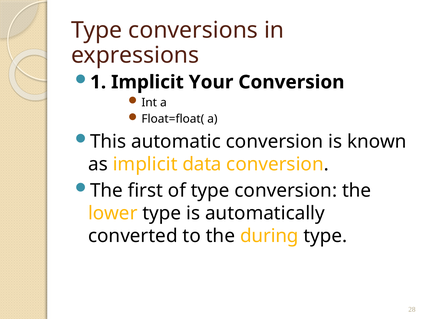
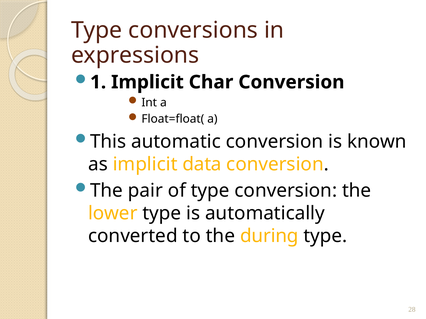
Your: Your -> Char
first: first -> pair
